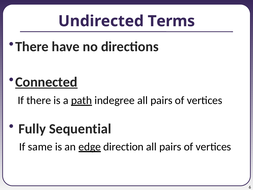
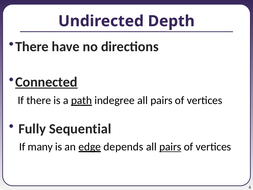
Terms: Terms -> Depth
same: same -> many
direction: direction -> depends
pairs at (170, 147) underline: none -> present
